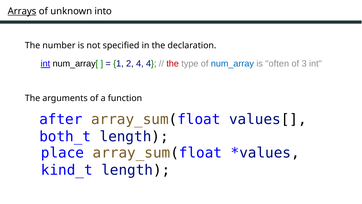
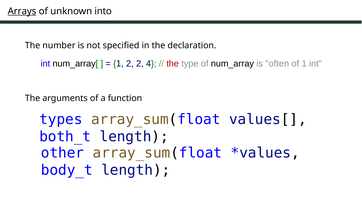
int at (45, 64) underline: present -> none
2 4: 4 -> 2
num_array colour: blue -> black
of 3: 3 -> 1
after: after -> types
place: place -> other
kind_t: kind_t -> body_t
